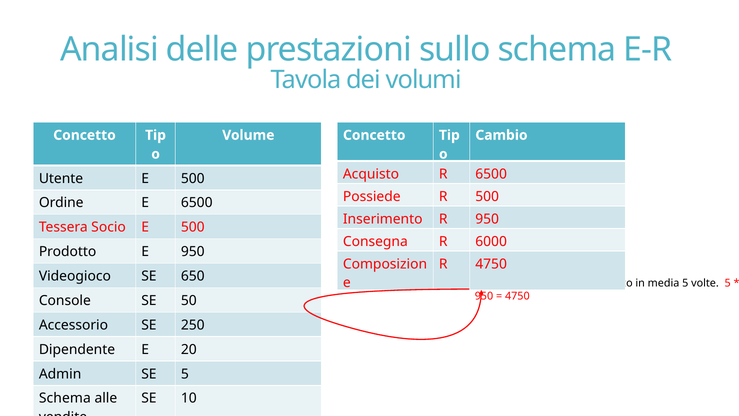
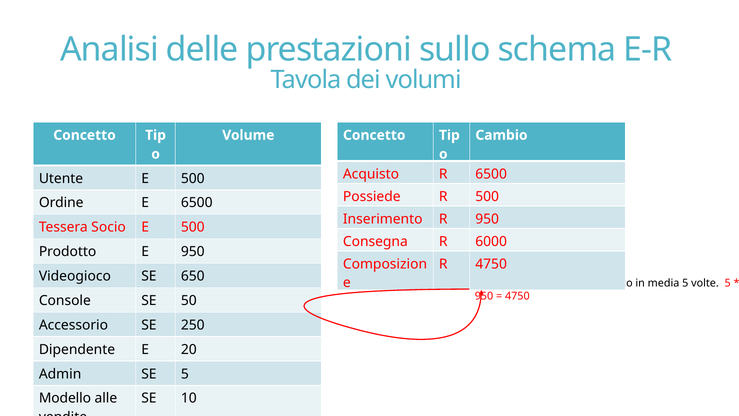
Schema at (65, 398): Schema -> Modello
